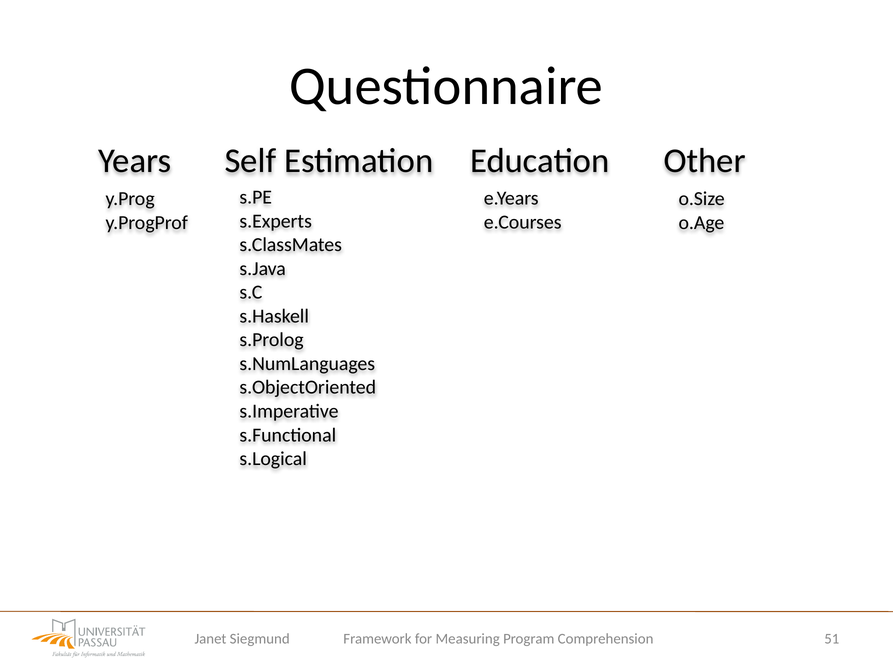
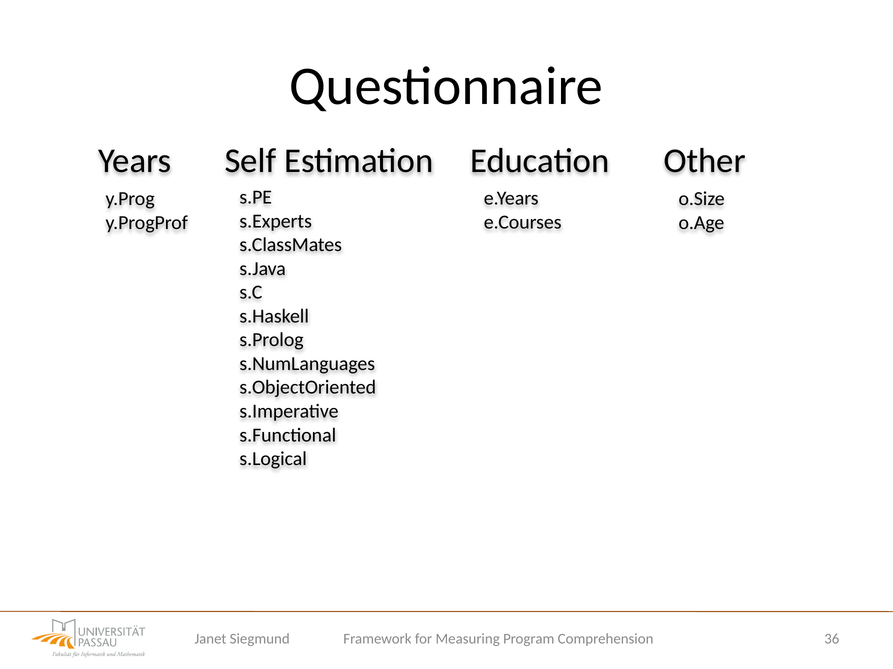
51: 51 -> 36
